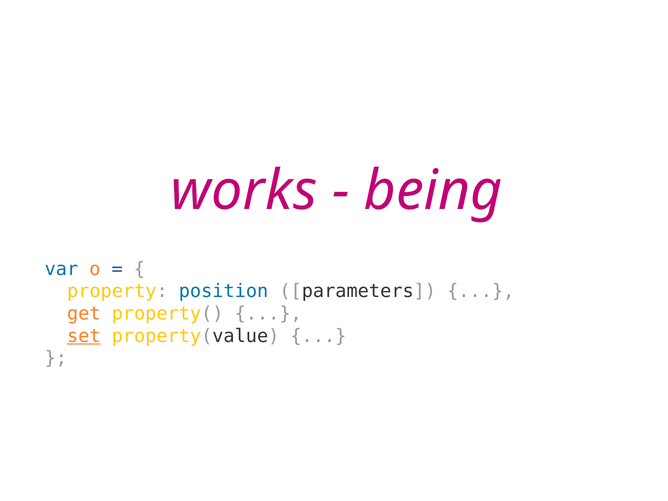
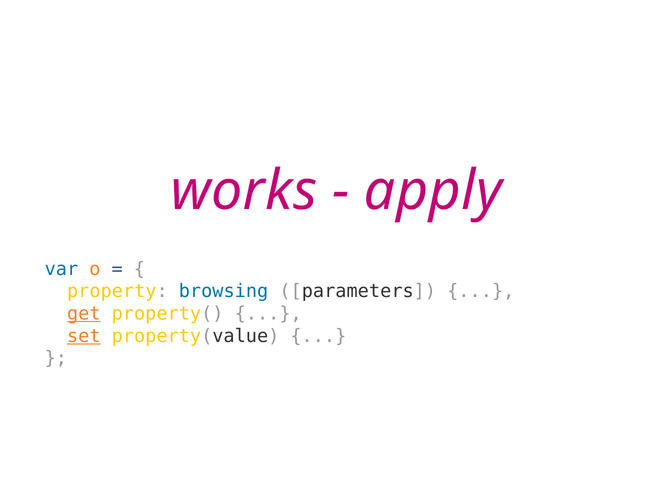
being: being -> apply
position: position -> browsing
get underline: none -> present
